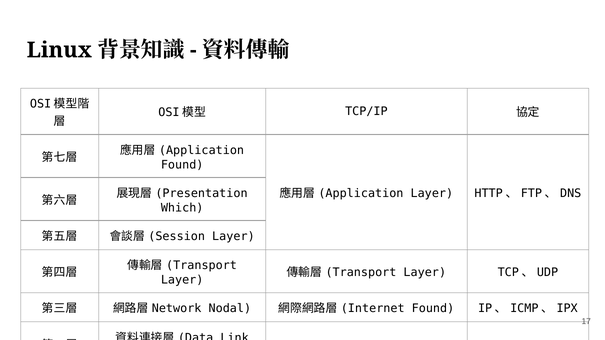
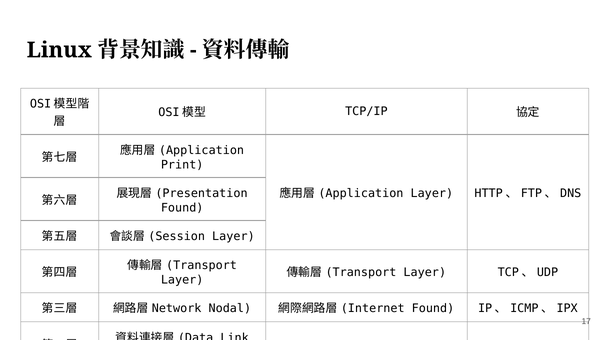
Found at (182, 165): Found -> Print
Which at (182, 208): Which -> Found
